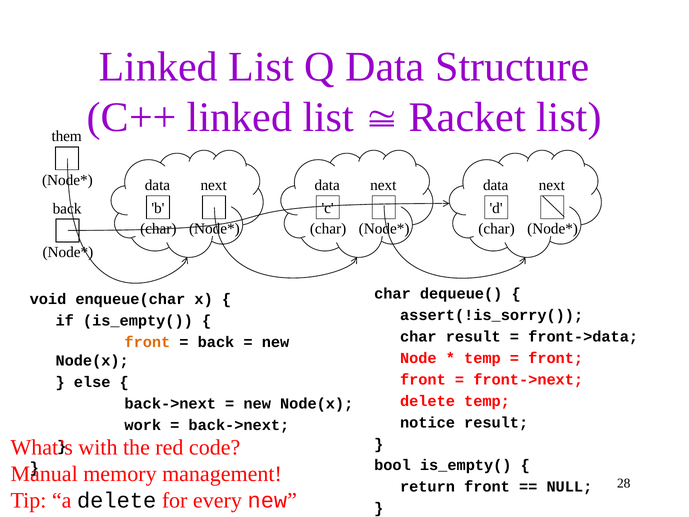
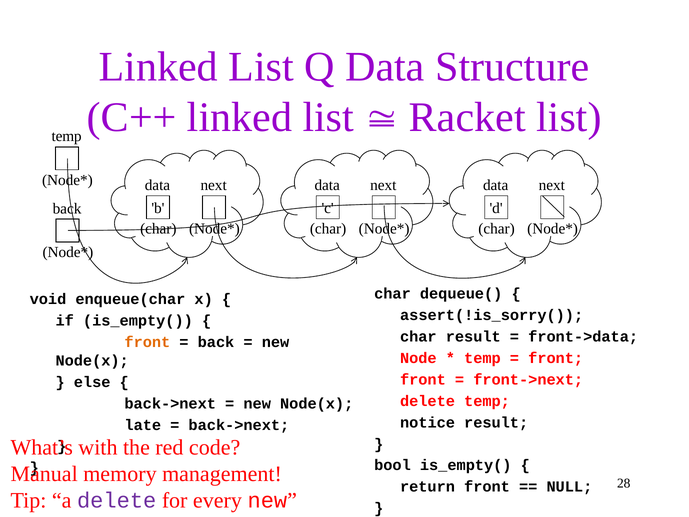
them at (67, 136): them -> temp
work: work -> late
delete at (117, 500) colour: black -> purple
